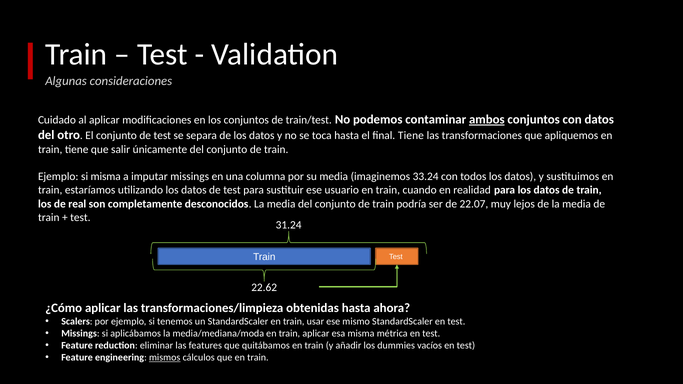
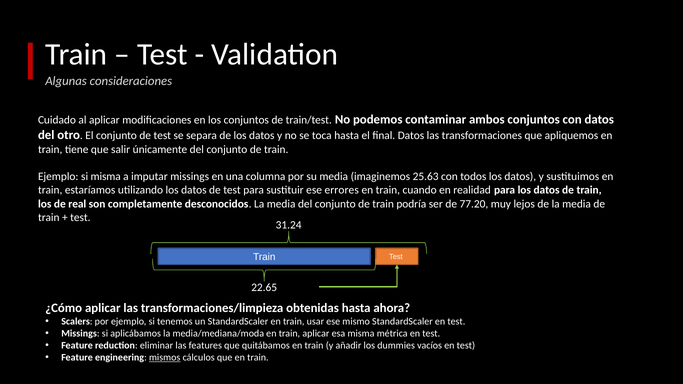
ambos underline: present -> none
final Tiene: Tiene -> Datos
33.24: 33.24 -> 25.63
usuario: usuario -> errores
22.07: 22.07 -> 77.20
22.62: 22.62 -> 22.65
